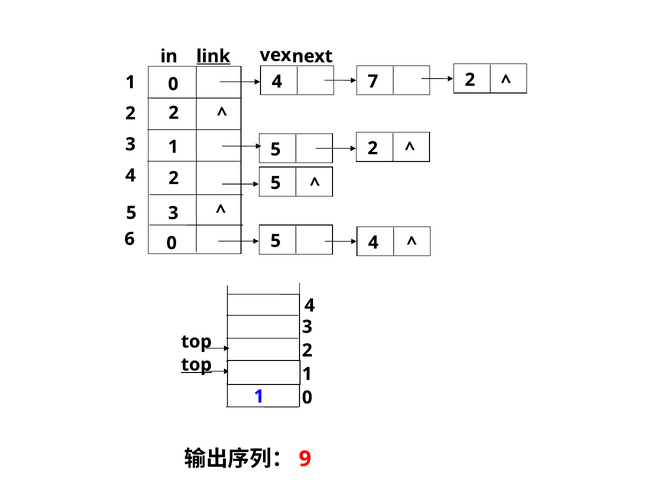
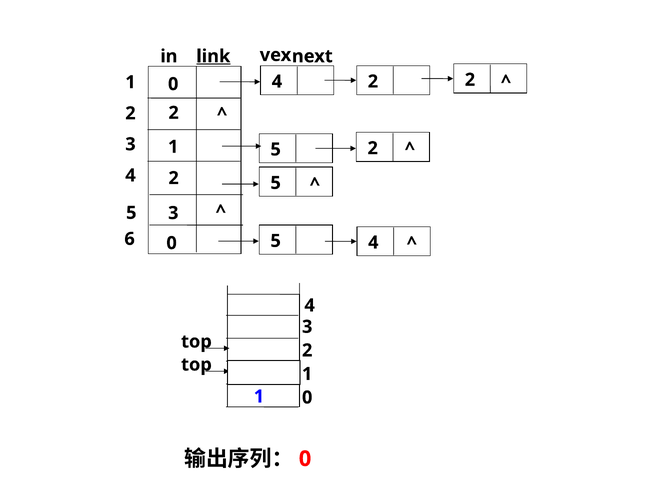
4 7: 7 -> 2
top at (196, 365) underline: present -> none
9 at (305, 459): 9 -> 0
